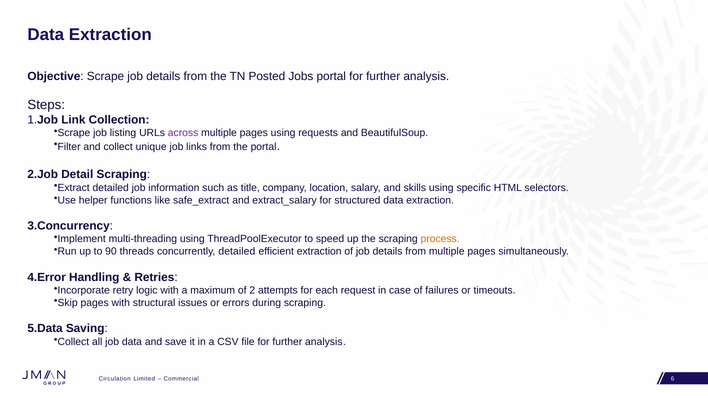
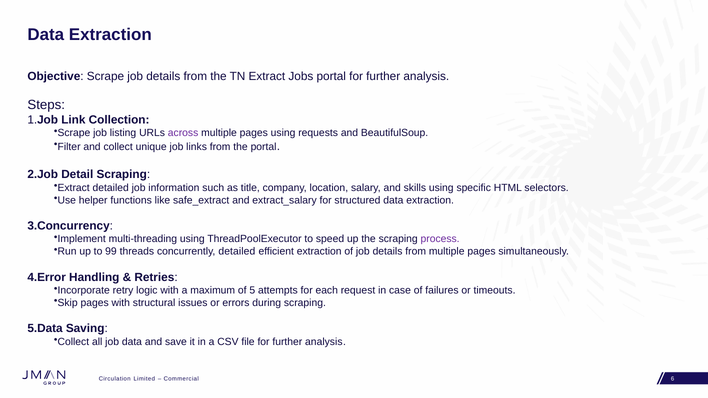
TN Posted: Posted -> Extract
process colour: orange -> purple
90: 90 -> 99
2: 2 -> 5
